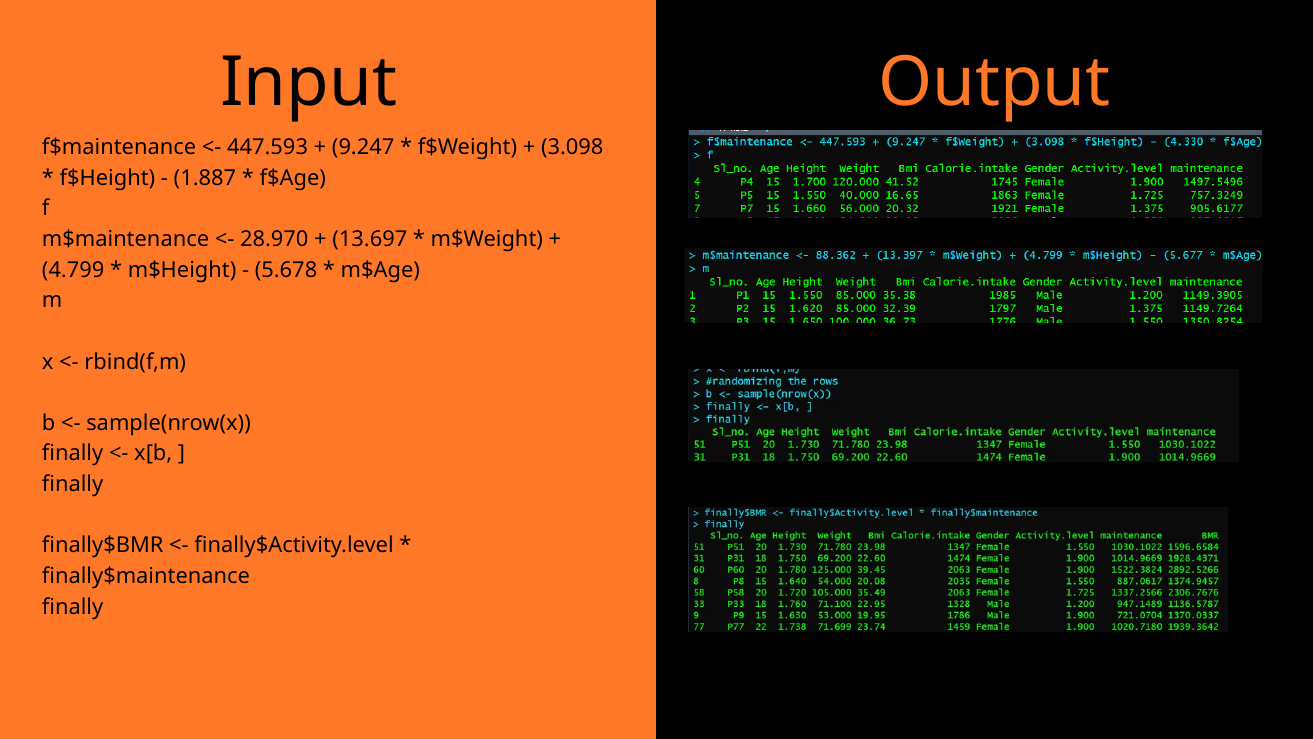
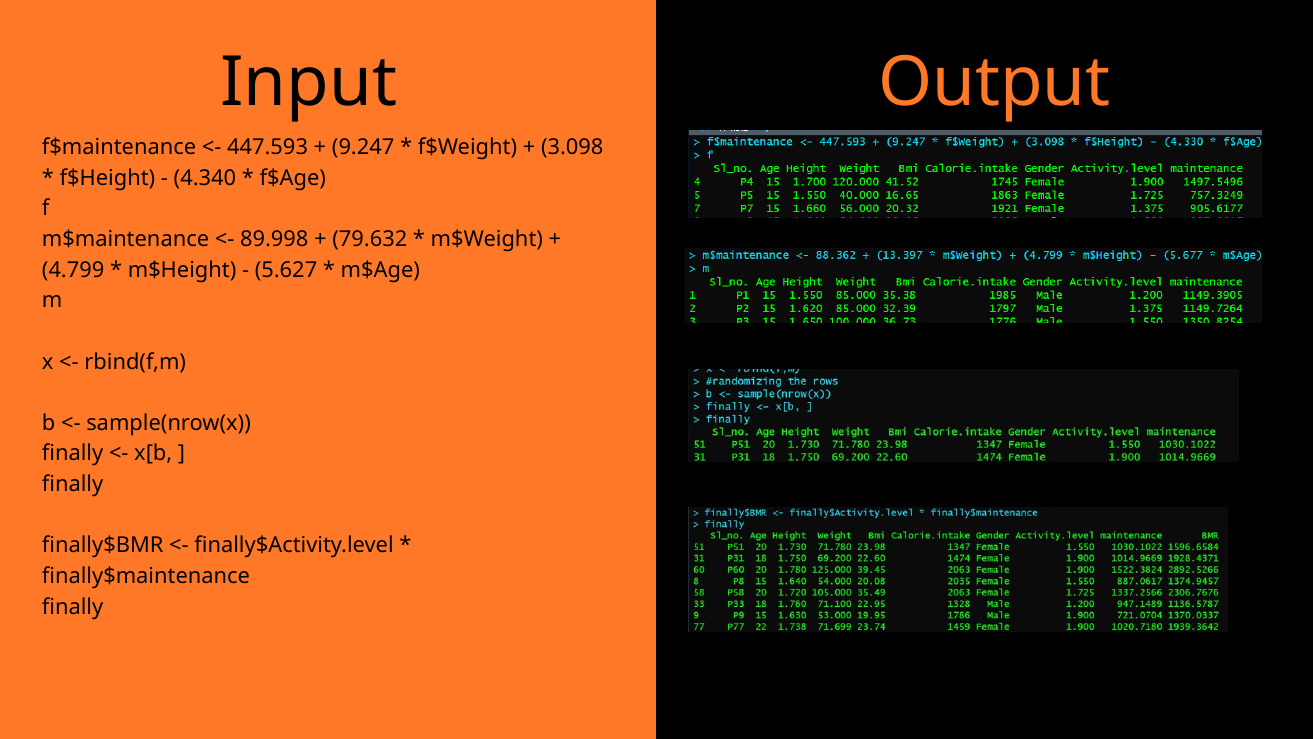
1.887: 1.887 -> 4.340
28.970: 28.970 -> 89.998
13.697: 13.697 -> 79.632
5.678: 5.678 -> 5.627
